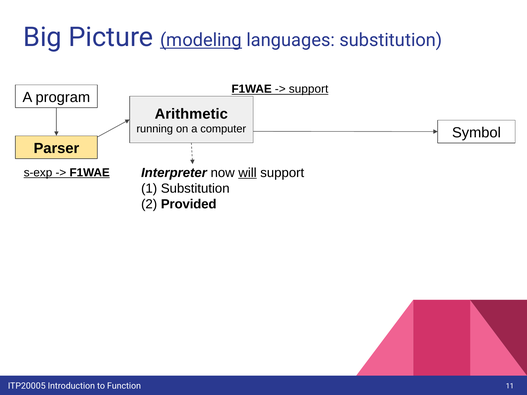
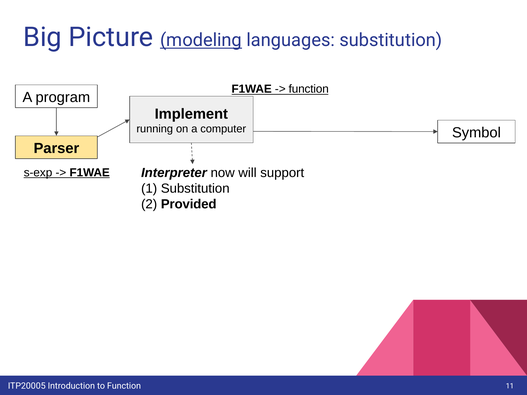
support at (309, 89): support -> function
Arithmetic: Arithmetic -> Implement
will underline: present -> none
